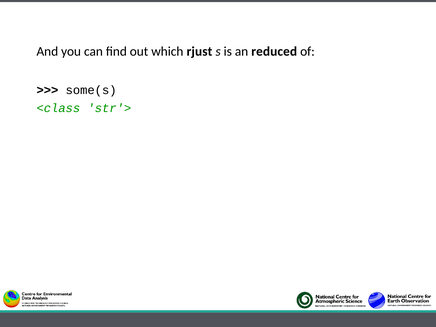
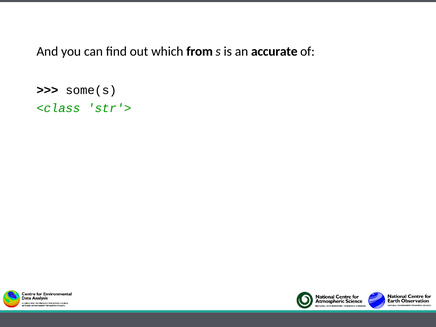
rjust: rjust -> from
reduced: reduced -> accurate
